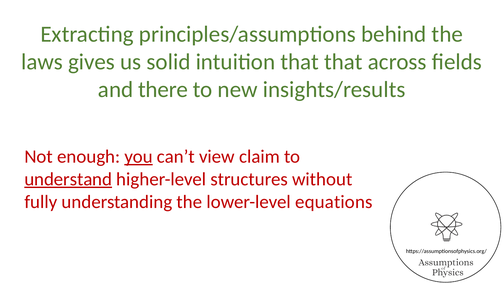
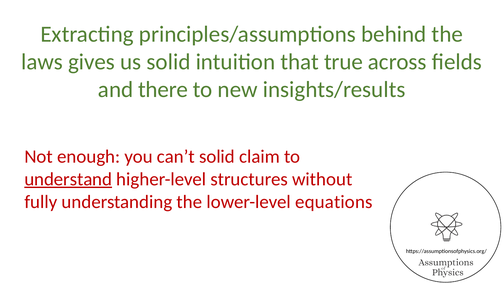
that that: that -> true
you underline: present -> none
can’t view: view -> solid
